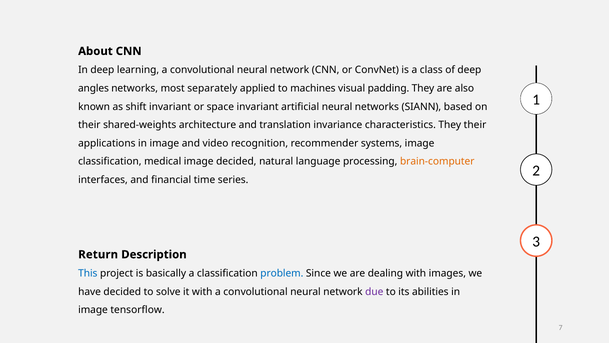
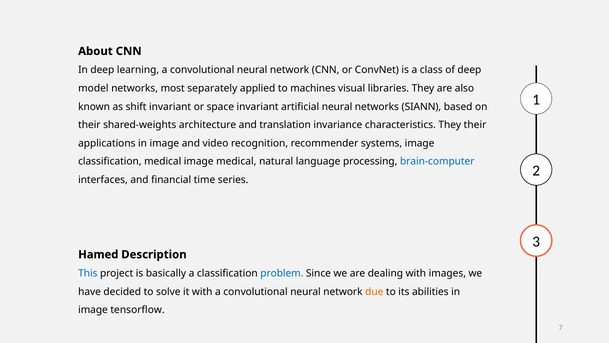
angles: angles -> model
padding: padding -> libraries
image decided: decided -> medical
brain-computer colour: orange -> blue
Return: Return -> Hamed
due colour: purple -> orange
